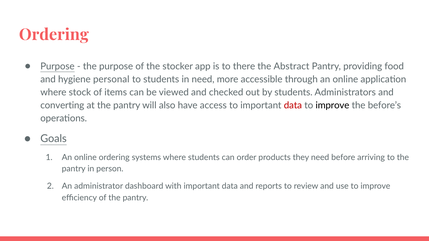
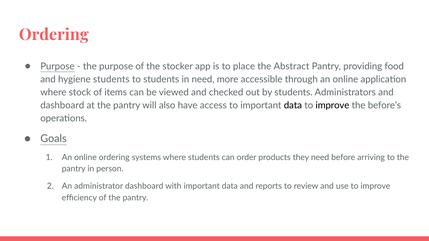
there: there -> place
hygiene personal: personal -> students
converting at (62, 106): converting -> dashboard
data at (293, 106) colour: red -> black
